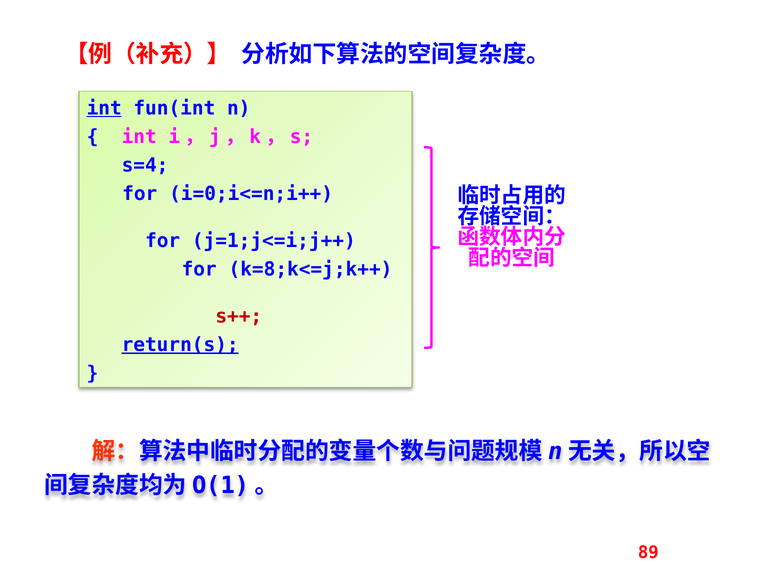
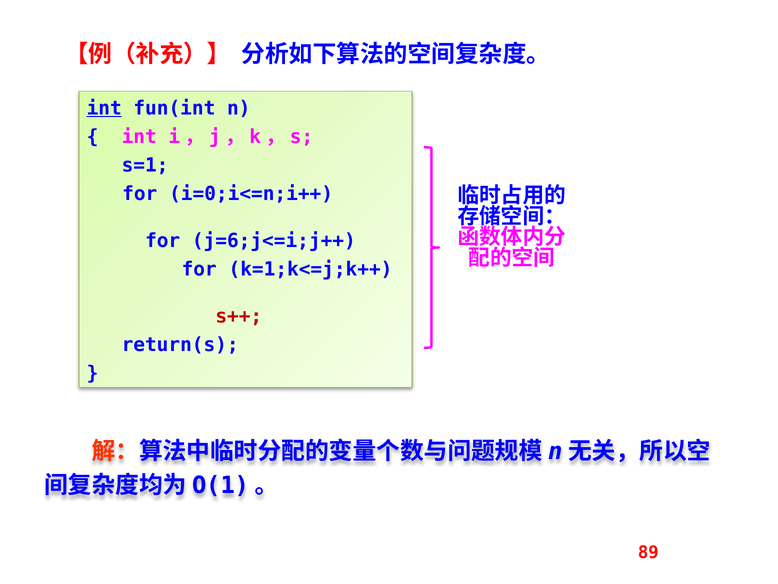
s=4: s=4 -> s=1
j=1;j<=i;j++: j=1;j<=i;j++ -> j=6;j<=i;j++
k=8;k<=j;k++: k=8;k<=j;k++ -> k=1;k<=j;k++
return(s underline: present -> none
